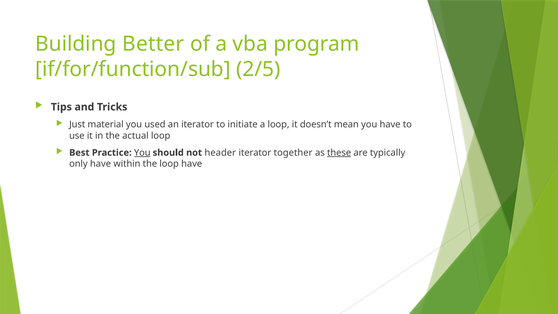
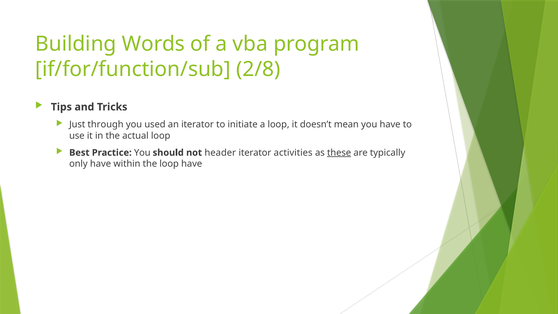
Better: Better -> Words
2/5: 2/5 -> 2/8
material: material -> through
You at (142, 153) underline: present -> none
together: together -> activities
